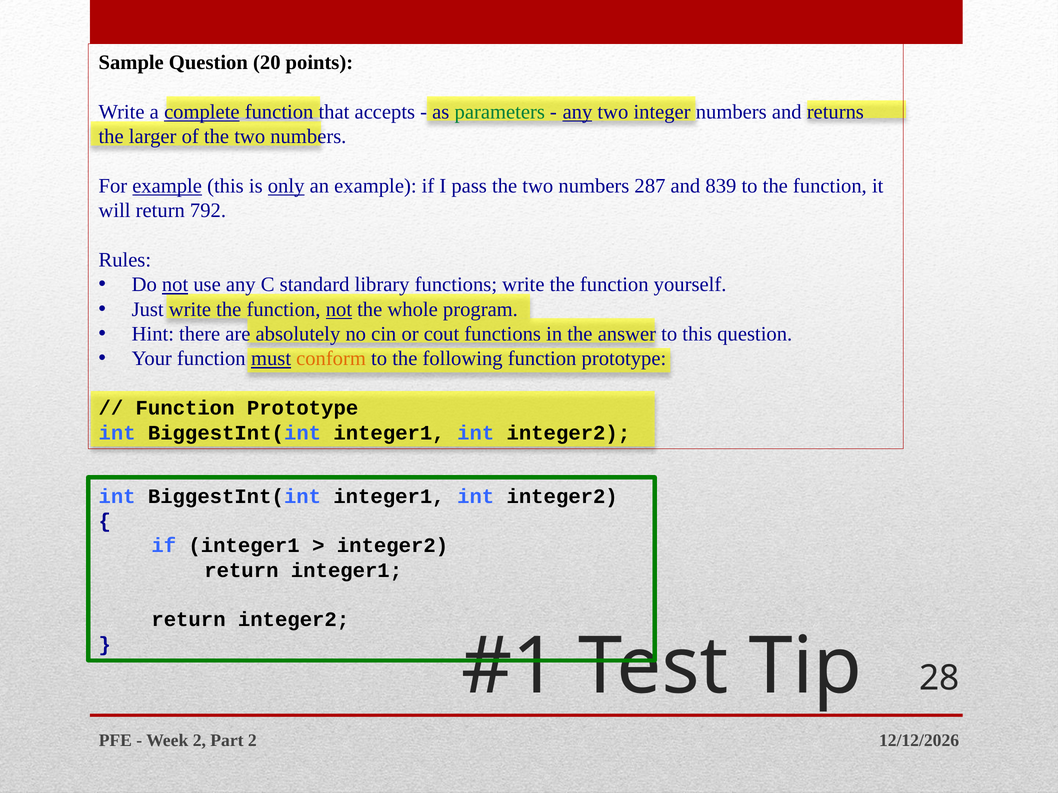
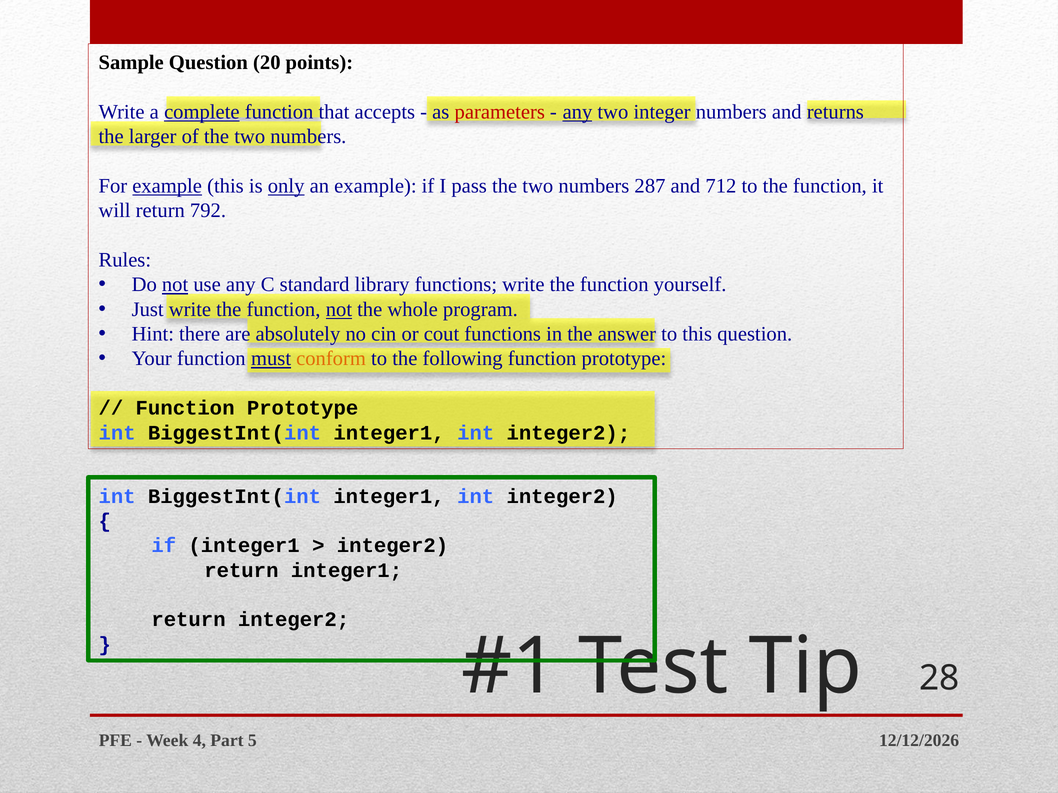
parameters colour: green -> red
839: 839 -> 712
Week 2: 2 -> 4
Part 2: 2 -> 5
